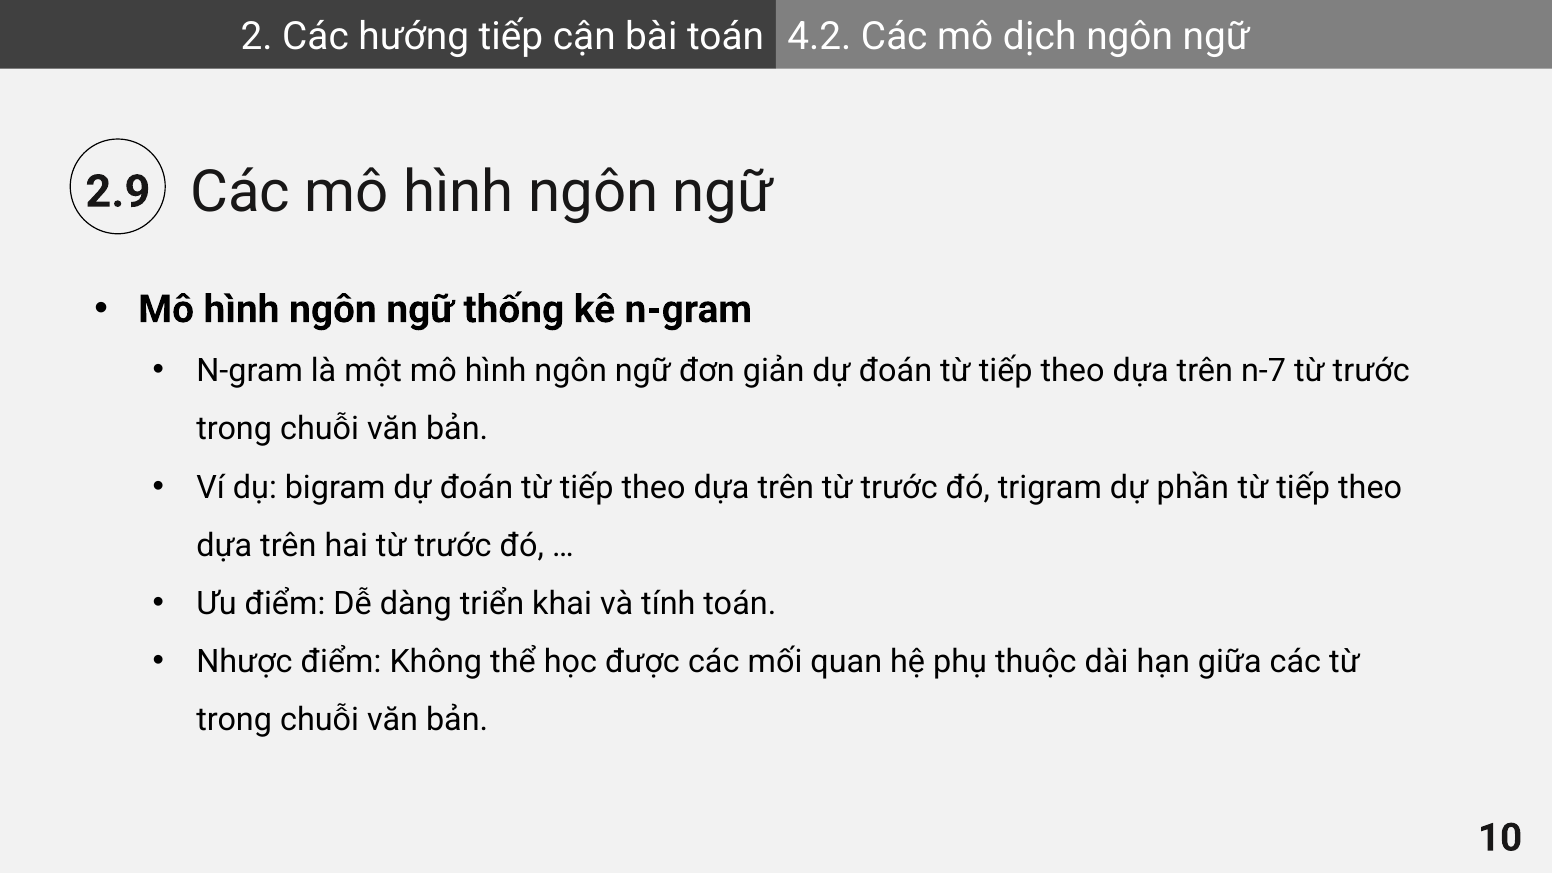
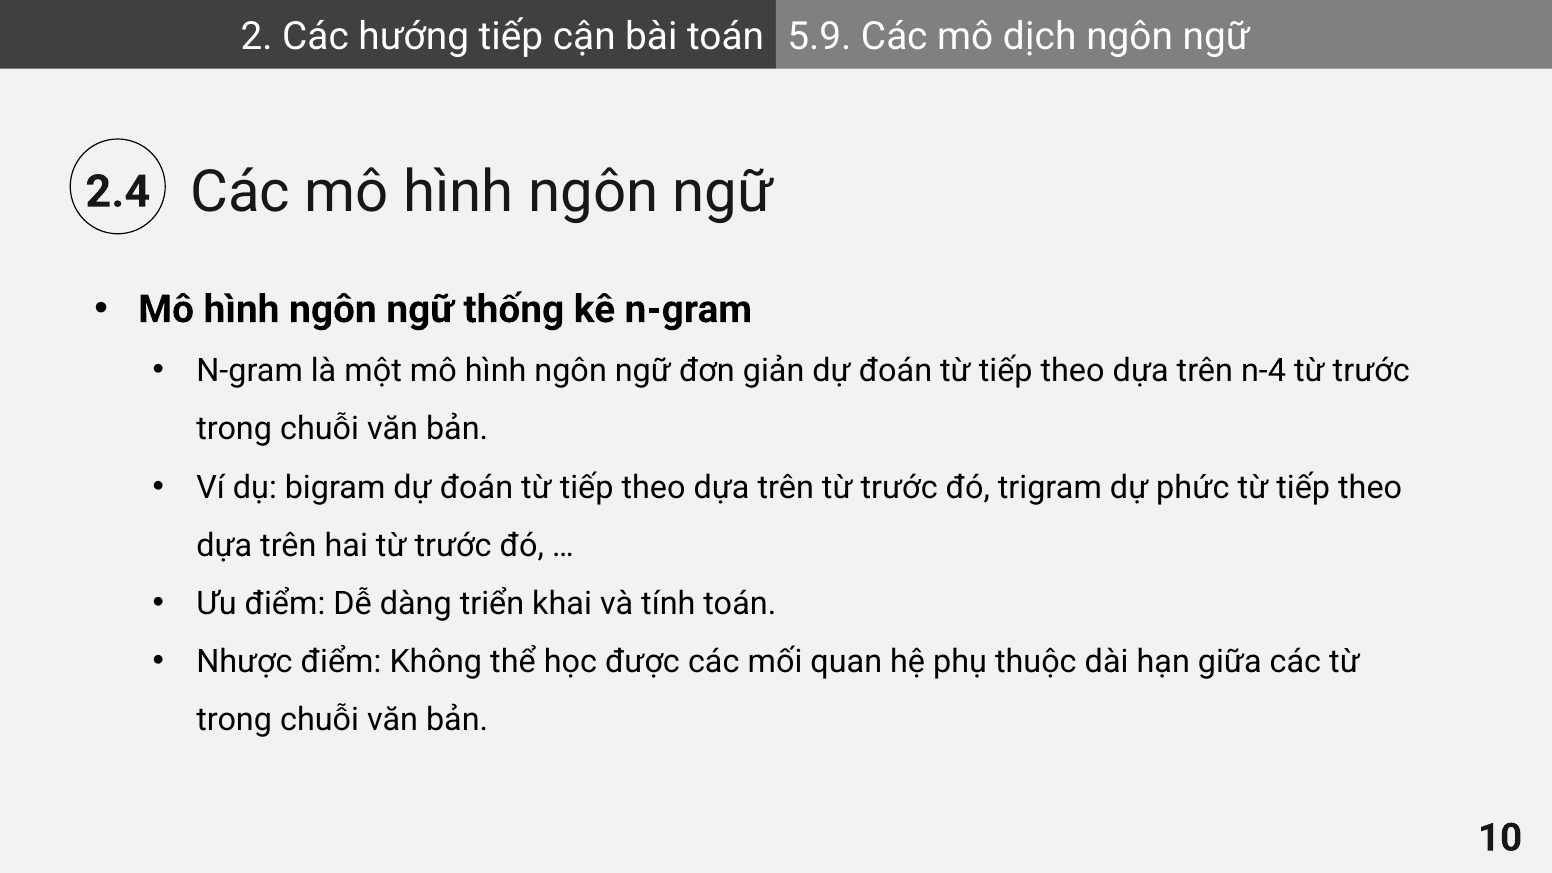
4.2: 4.2 -> 5.9
2.9: 2.9 -> 2.4
n-7: n-7 -> n-4
phần: phần -> phức
